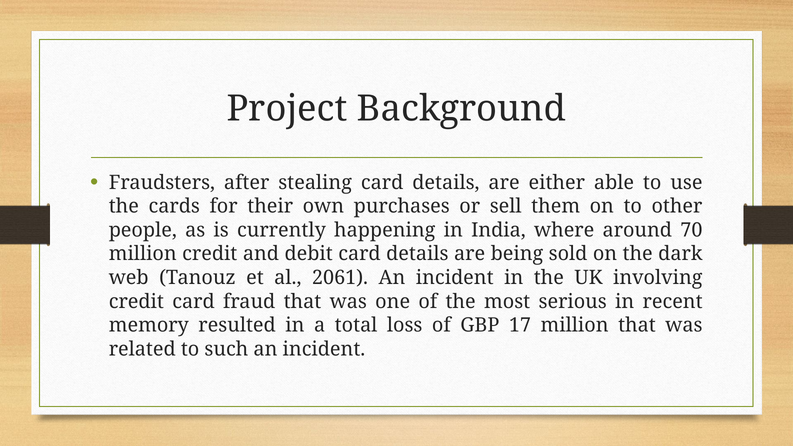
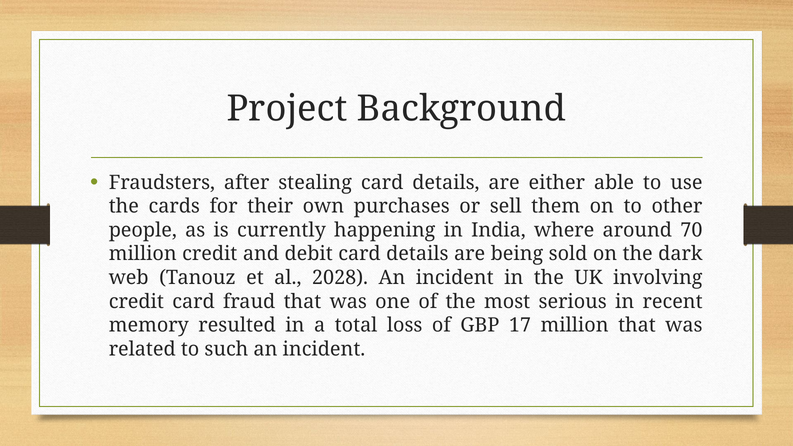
2061: 2061 -> 2028
